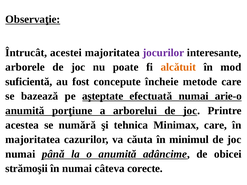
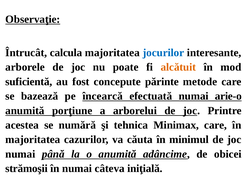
acestei: acestei -> calcula
jocurilor colour: purple -> blue
încheie: încheie -> părinte
aşteptate: aşteptate -> încearcă
corecte: corecte -> iniţială
